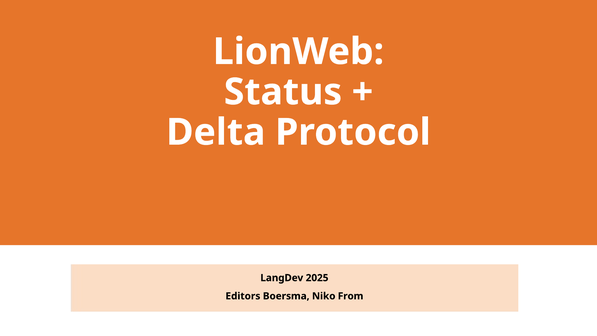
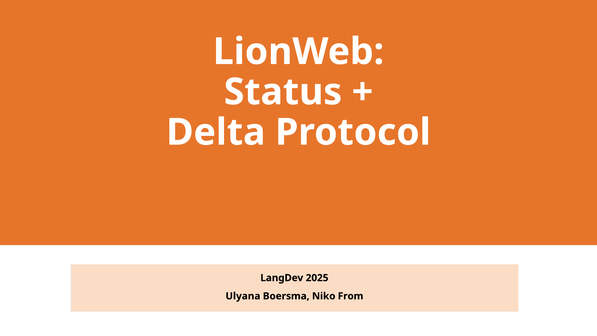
Editors: Editors -> Ulyana
